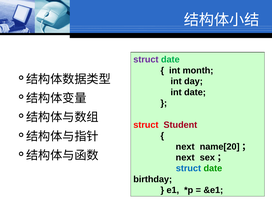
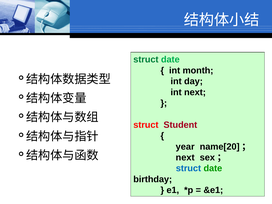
struct at (146, 60) colour: purple -> green
int date: date -> next
next at (185, 147): next -> year
